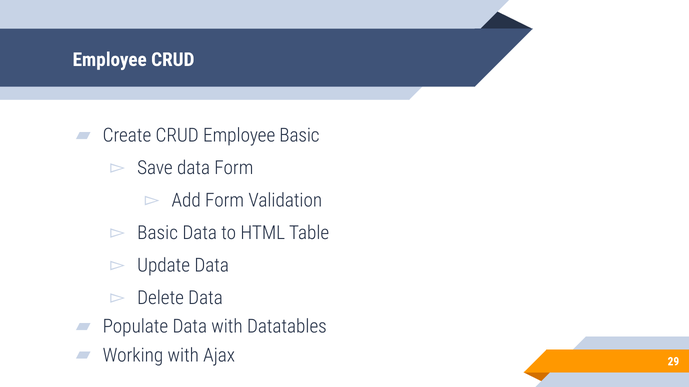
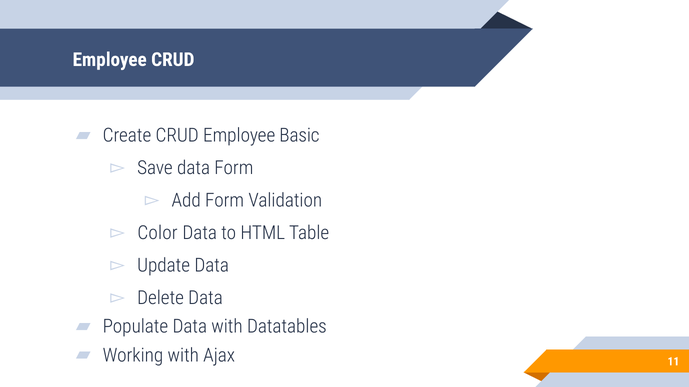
Basic at (158, 233): Basic -> Color
29: 29 -> 11
